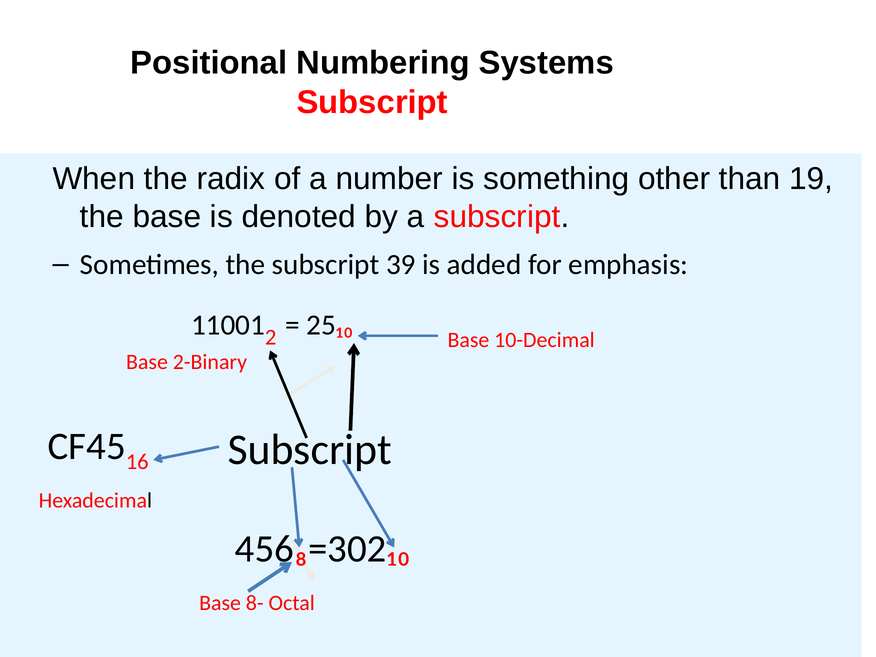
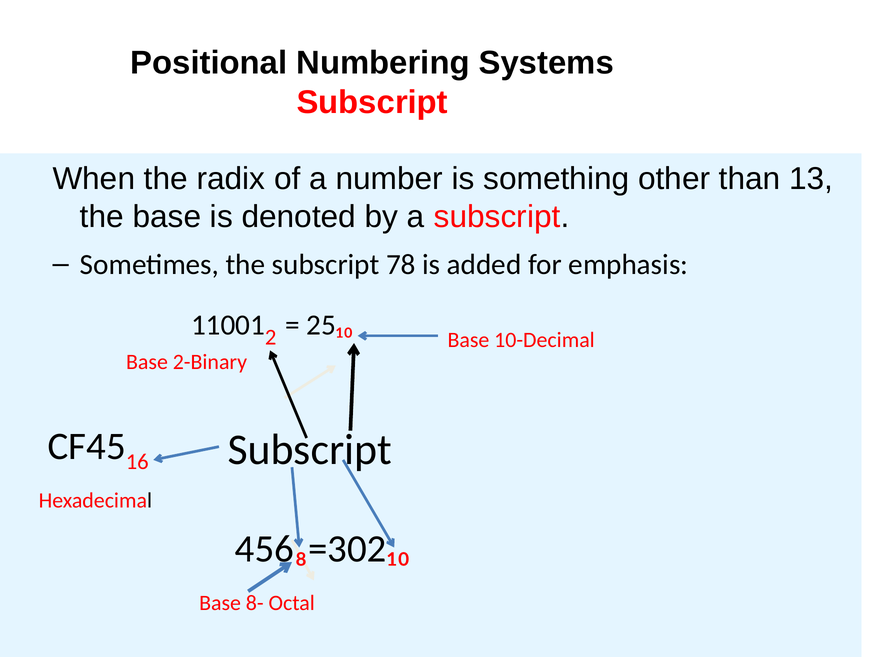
19: 19 -> 13
39: 39 -> 78
